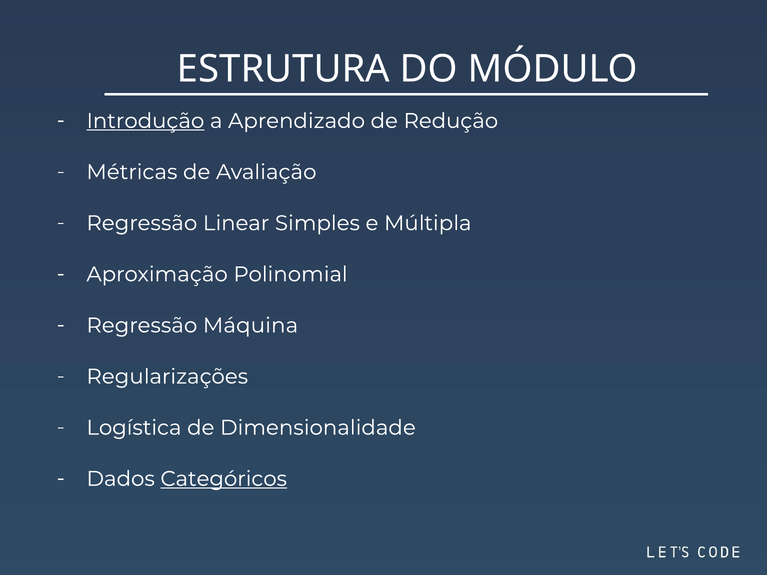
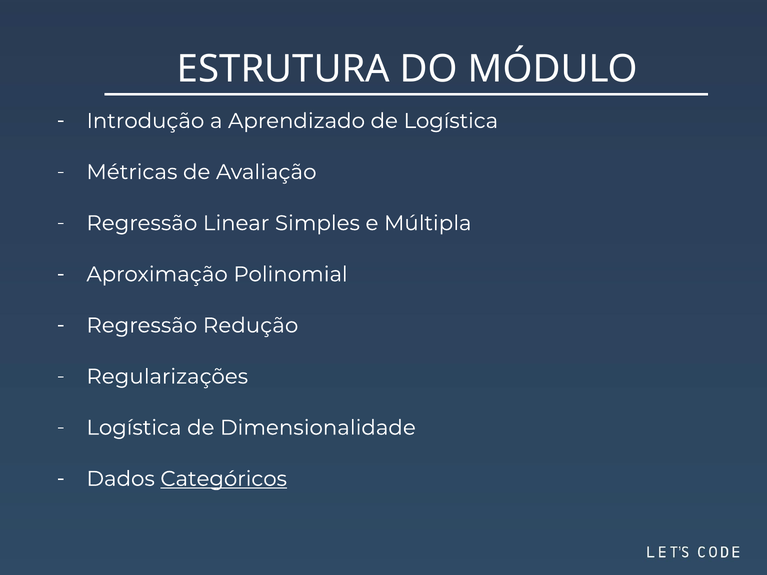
Introdução underline: present -> none
de Redução: Redução -> Logística
Máquina: Máquina -> Redução
